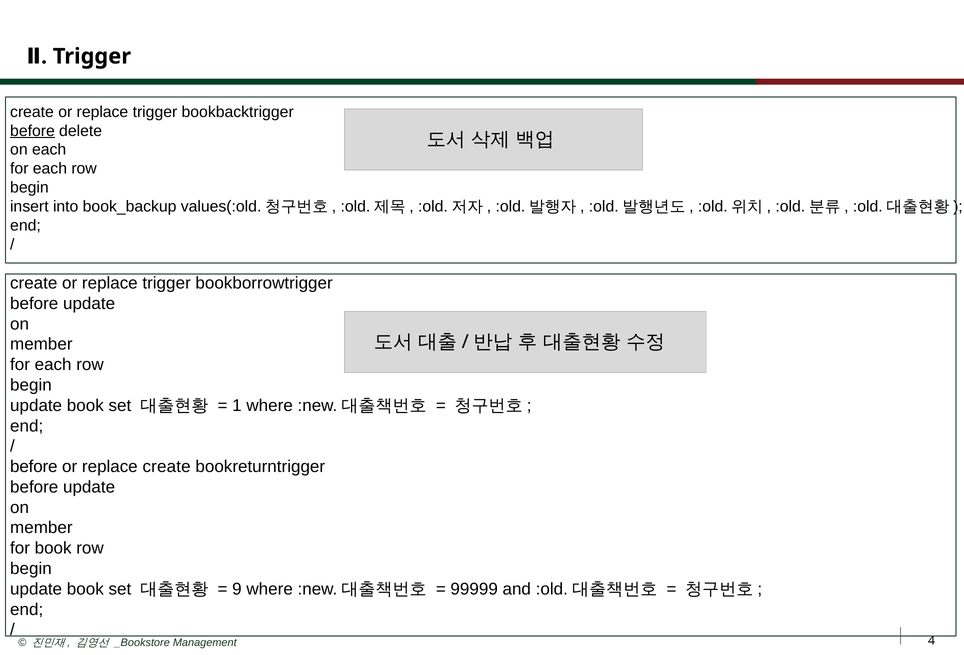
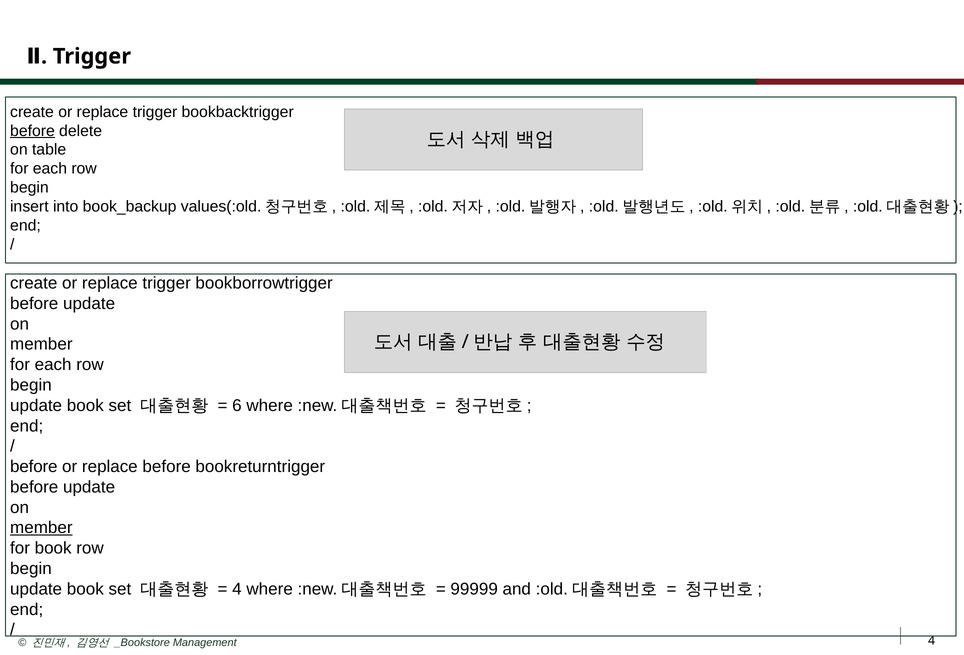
on each: each -> table
1: 1 -> 6
replace create: create -> before
member at (41, 529) underline: none -> present
9 at (237, 590): 9 -> 4
